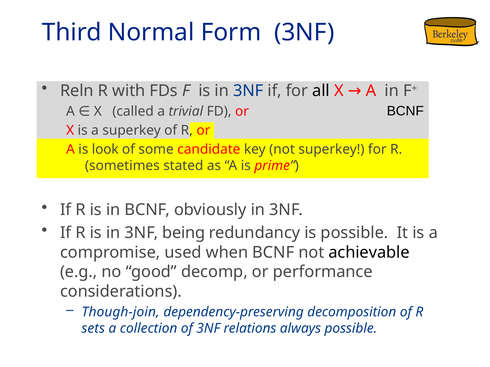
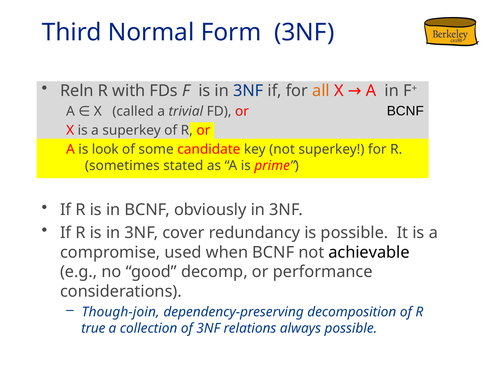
all colour: black -> orange
being: being -> cover
sets: sets -> true
